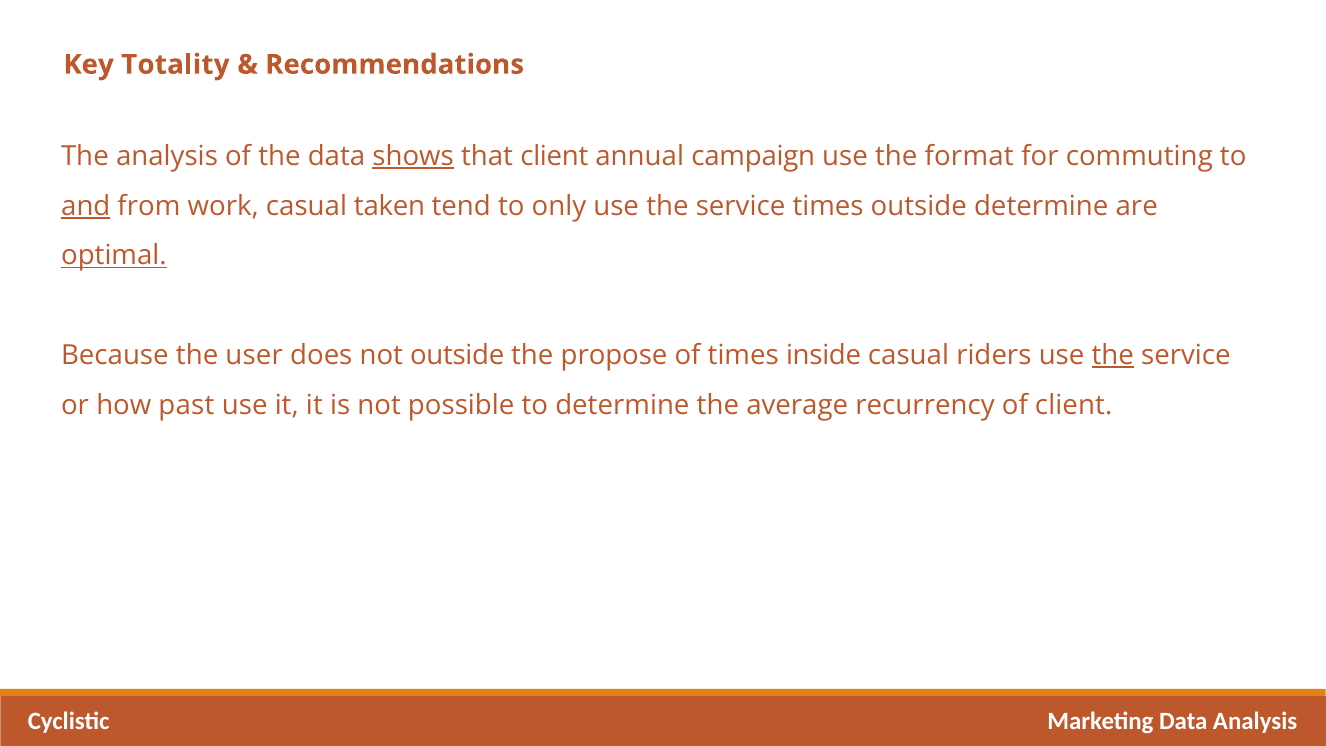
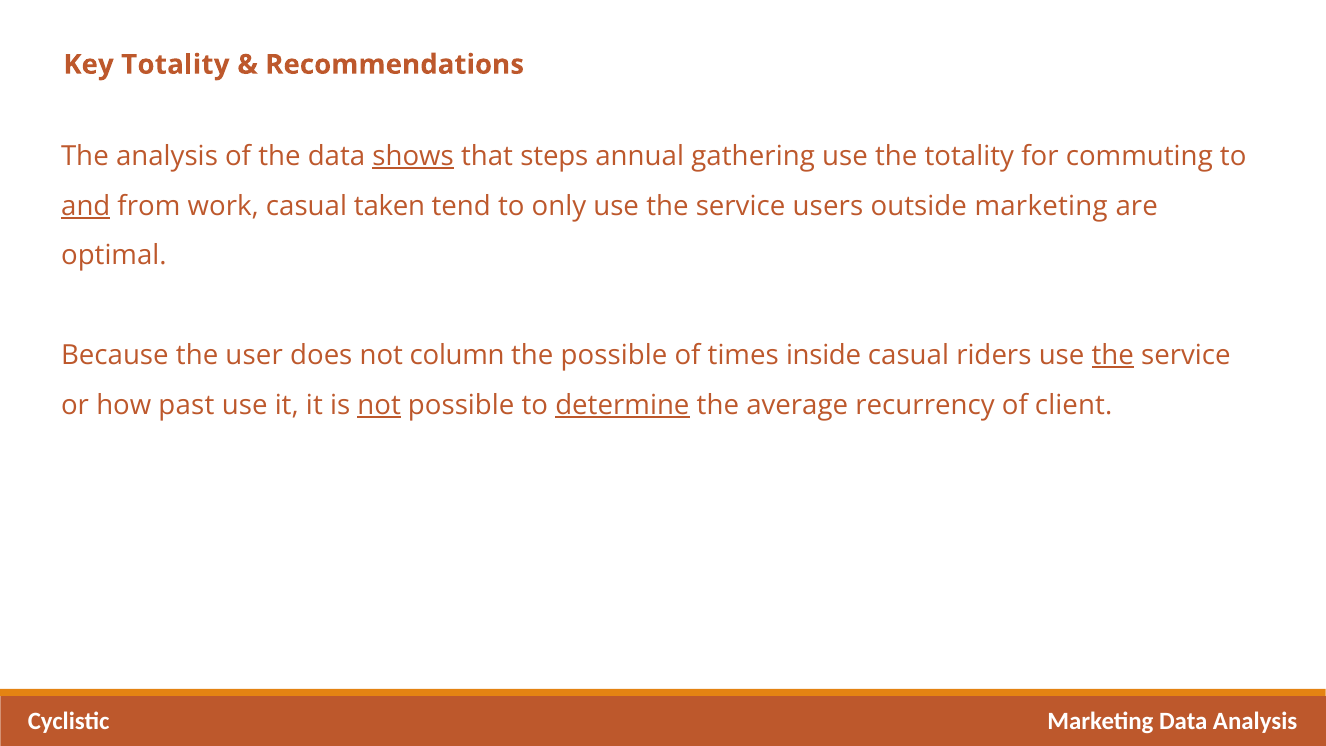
that client: client -> steps
campaign: campaign -> gathering
the format: format -> totality
service times: times -> users
outside determine: determine -> marketing
optimal underline: present -> none
not outside: outside -> column
the propose: propose -> possible
not at (379, 405) underline: none -> present
determine at (622, 405) underline: none -> present
